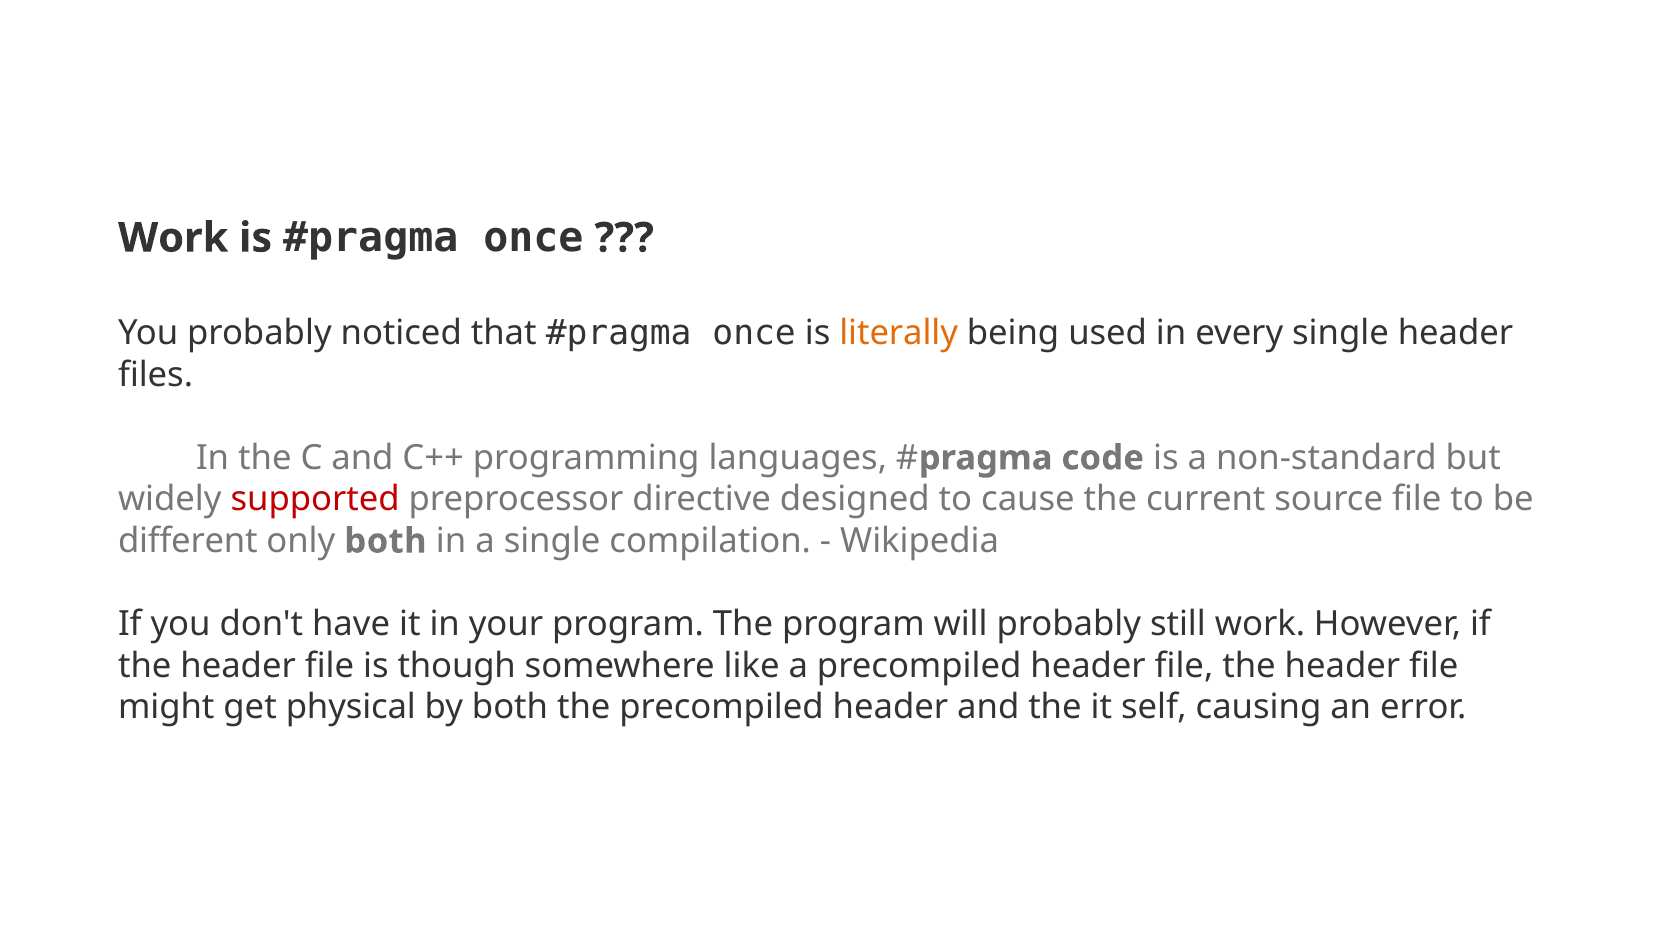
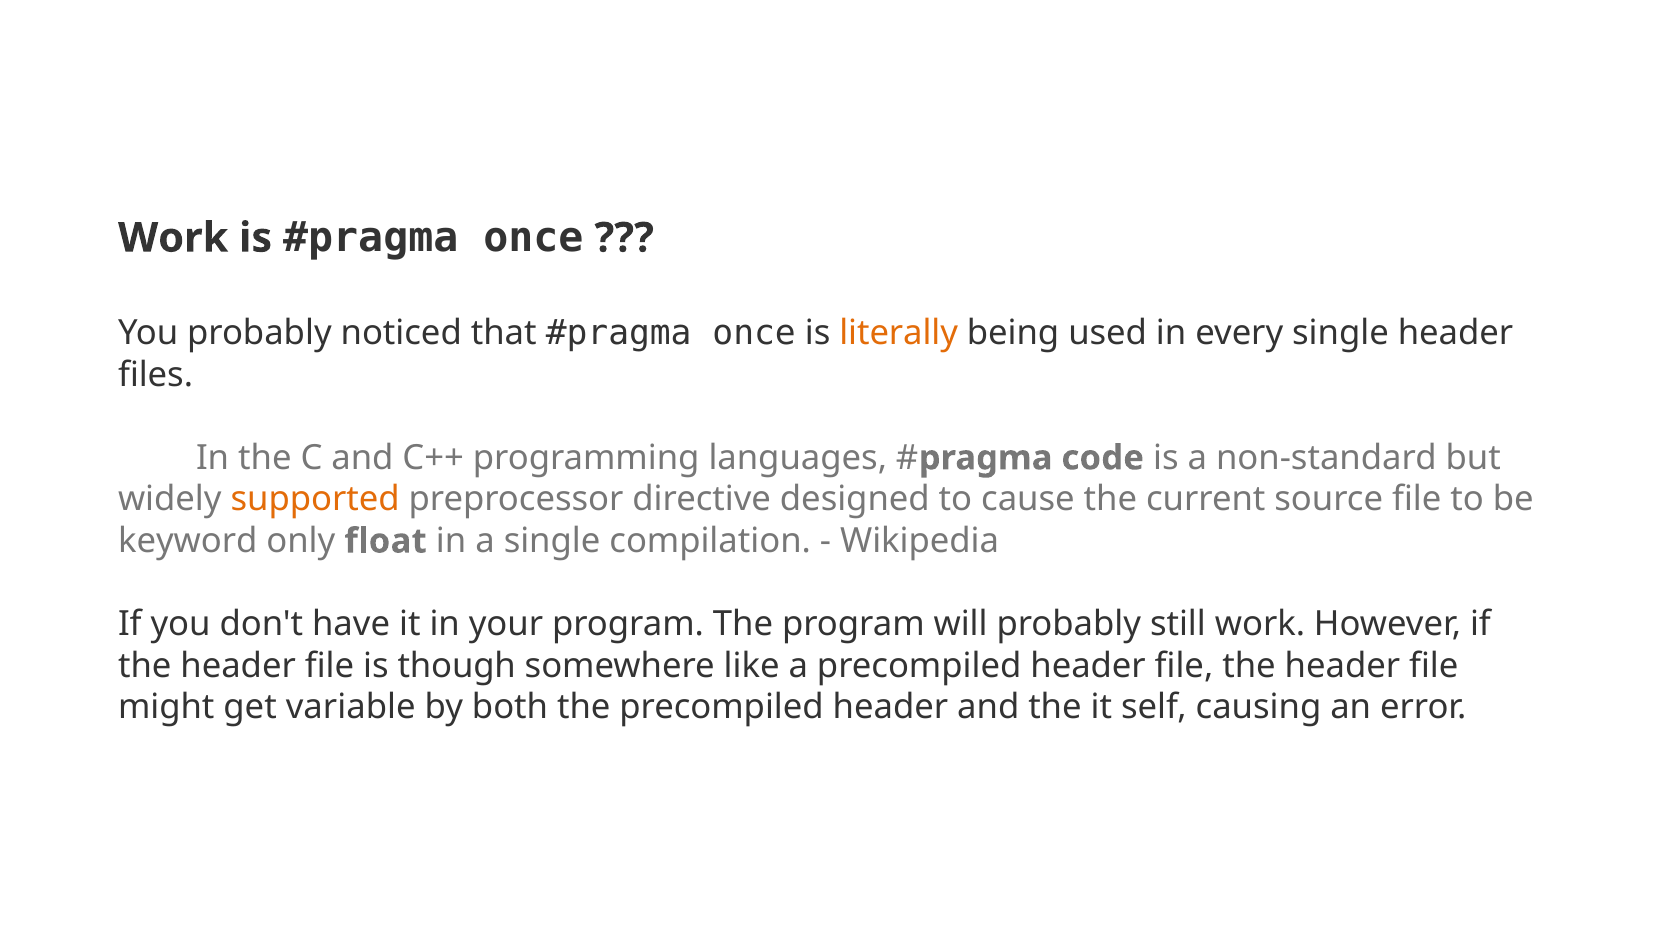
supported colour: red -> orange
different: different -> keyword
only both: both -> float
physical: physical -> variable
